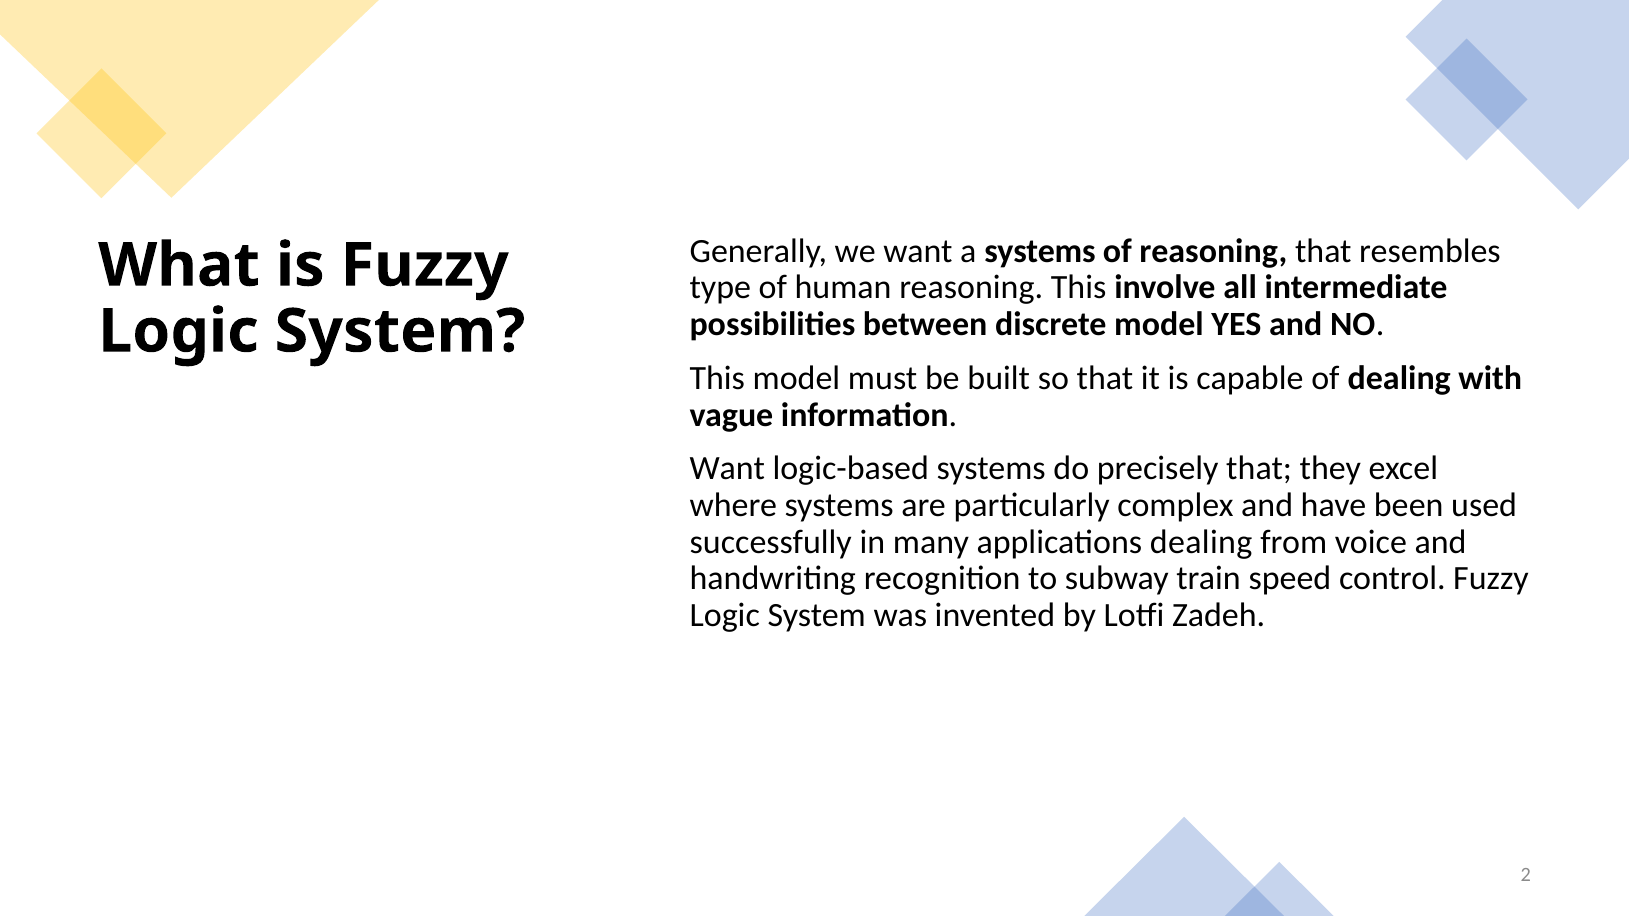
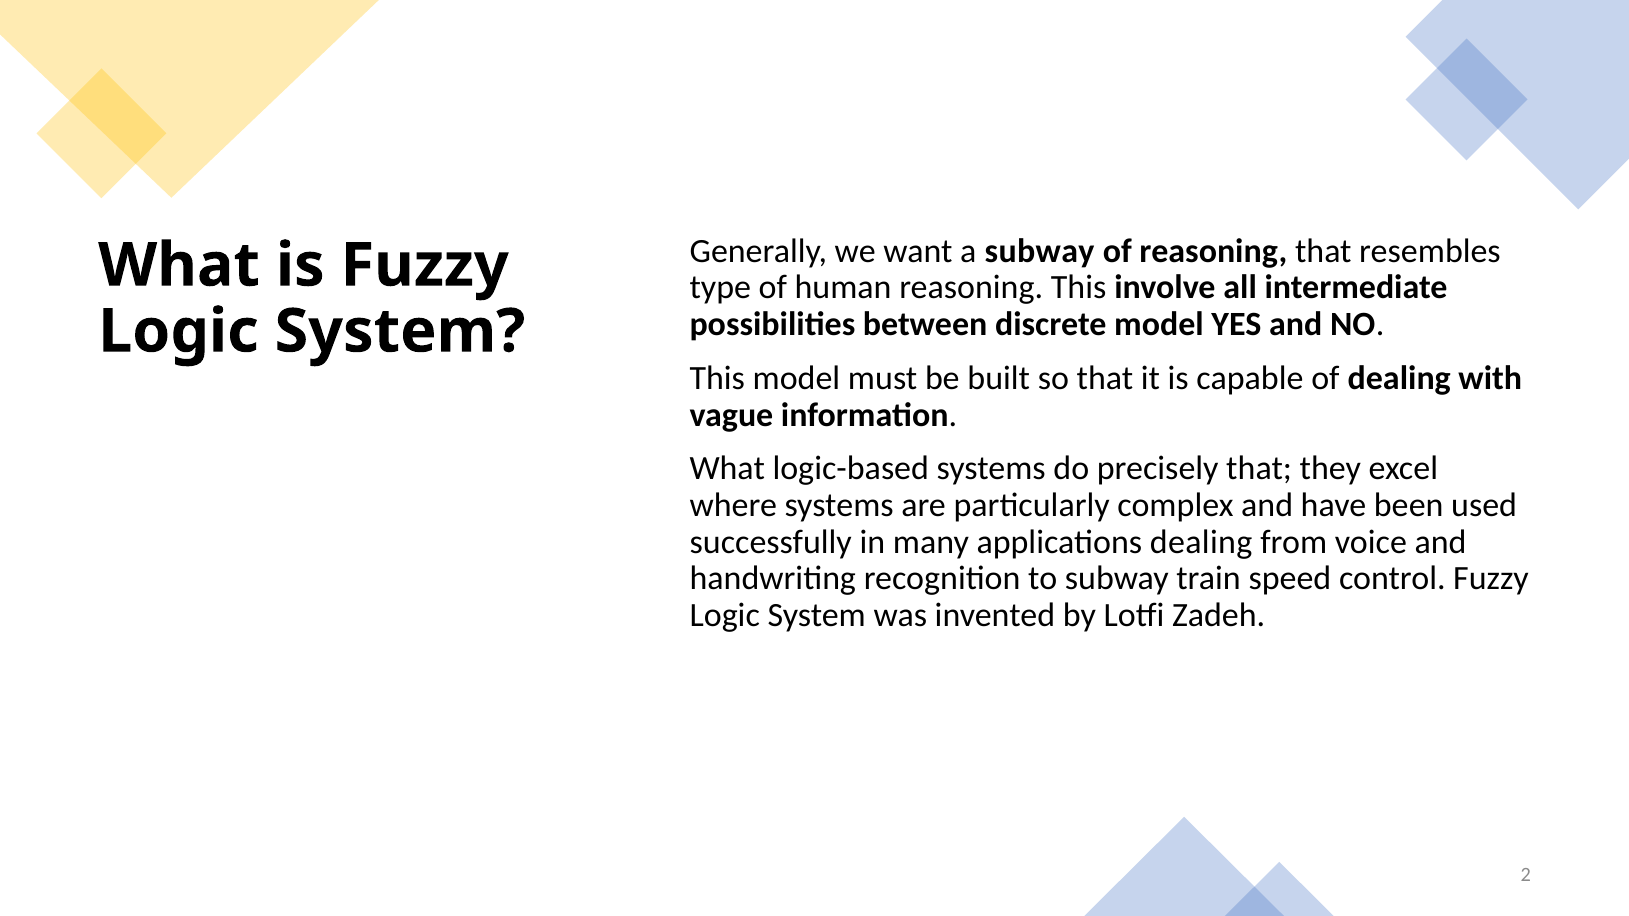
a systems: systems -> subway
Want at (727, 469): Want -> What
